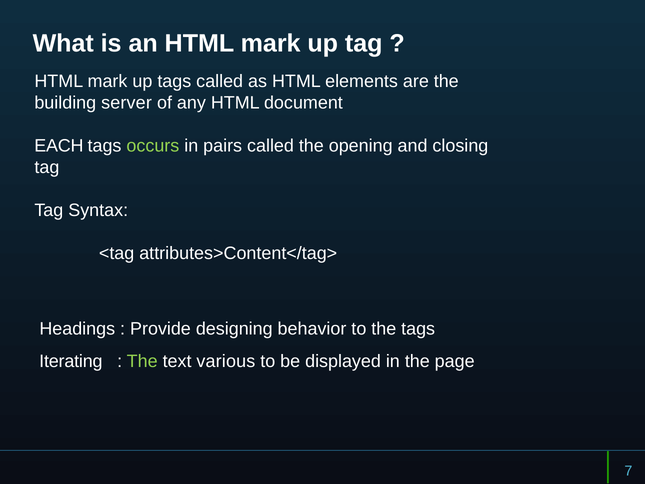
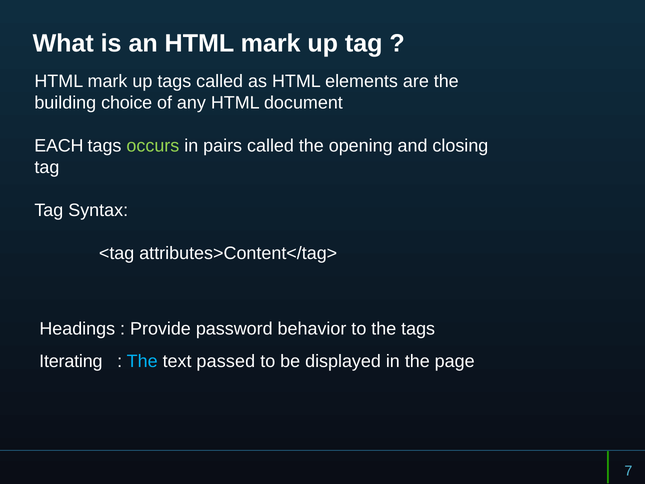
server: server -> choice
designing: designing -> password
The at (142, 361) colour: light green -> light blue
various: various -> passed
